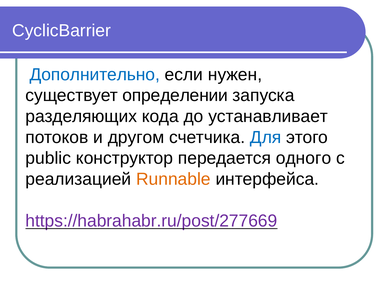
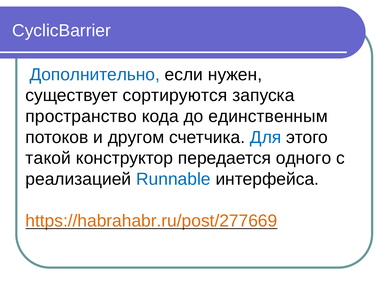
определении: определении -> сортируются
разделяющих: разделяющих -> пространство
устанавливает: устанавливает -> единственным
public: public -> такой
Runnable colour: orange -> blue
https://habrahabr.ru/post/277669 colour: purple -> orange
